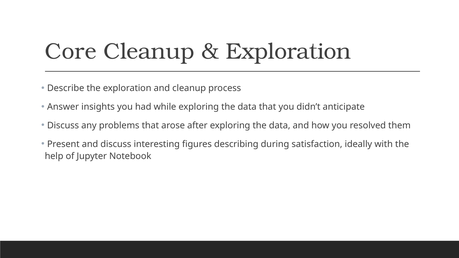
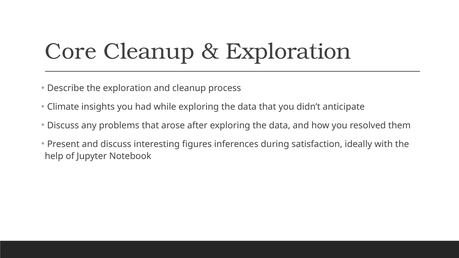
Answer: Answer -> Climate
describing: describing -> inferences
